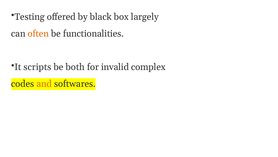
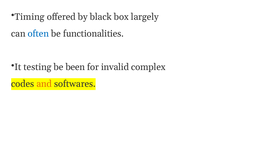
Testing: Testing -> Timing
often colour: orange -> blue
scripts: scripts -> testing
both: both -> been
